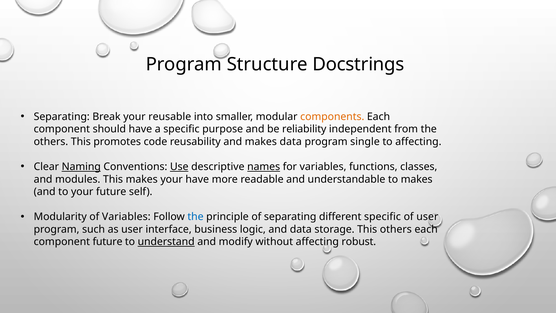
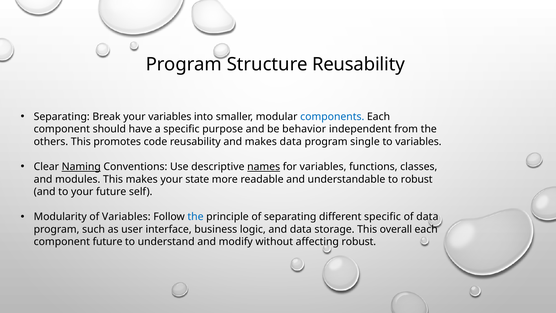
Structure Docstrings: Docstrings -> Reusability
your reusable: reusable -> variables
components colour: orange -> blue
reliability: reliability -> behavior
to affecting: affecting -> variables
Use underline: present -> none
your have: have -> state
to makes: makes -> robust
of user: user -> data
This others: others -> overall
understand underline: present -> none
